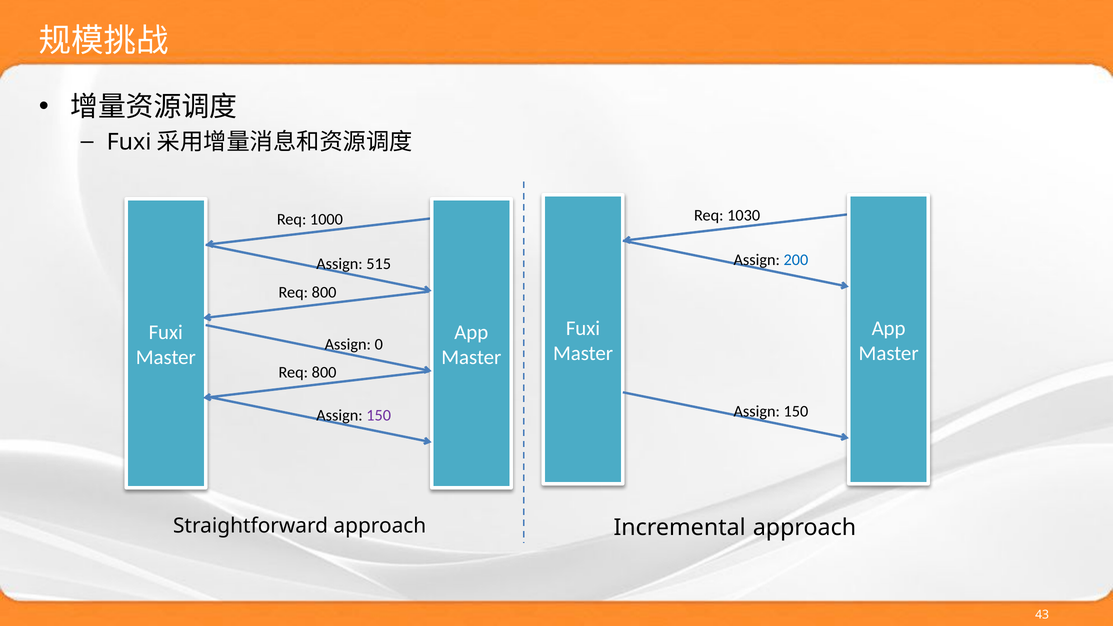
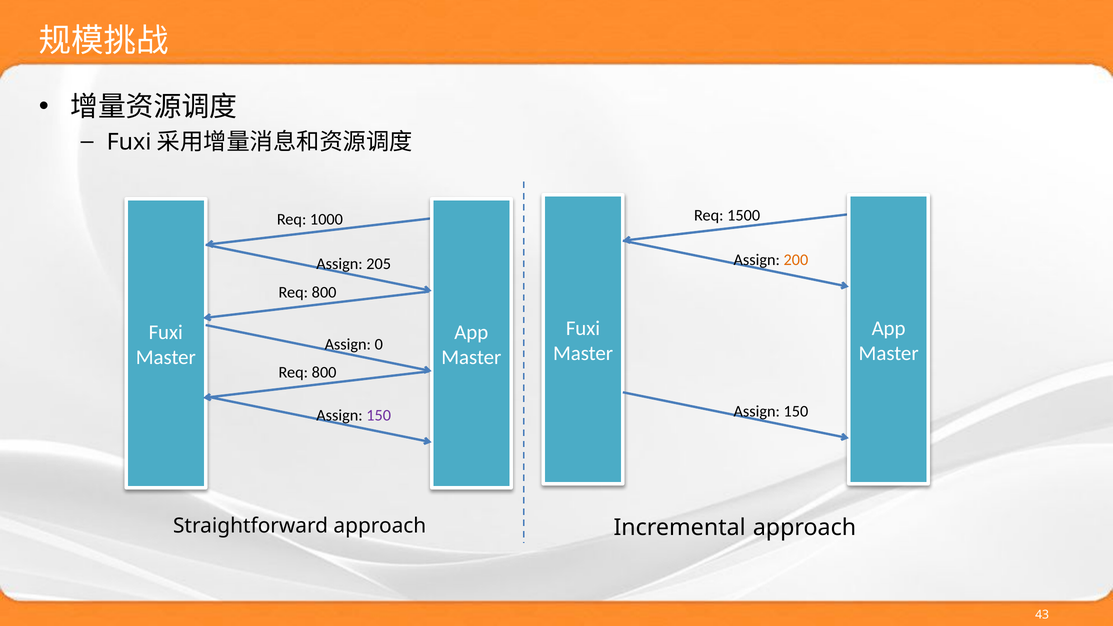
1030: 1030 -> 1500
200 colour: blue -> orange
515: 515 -> 205
